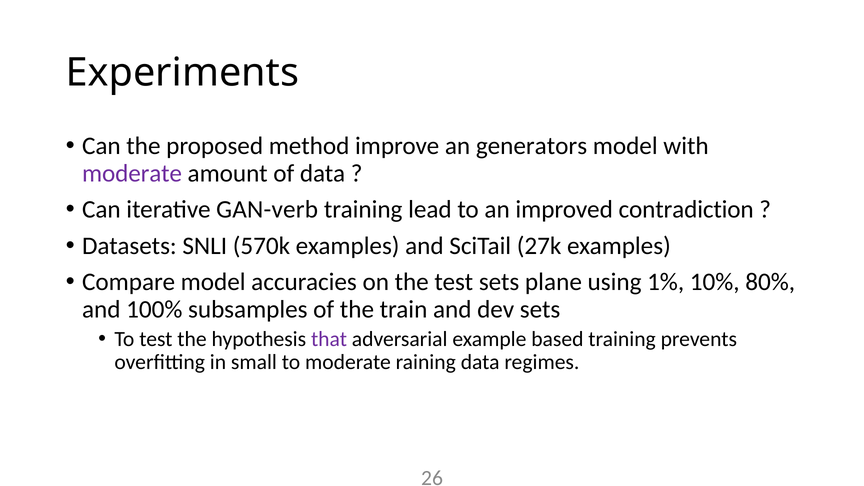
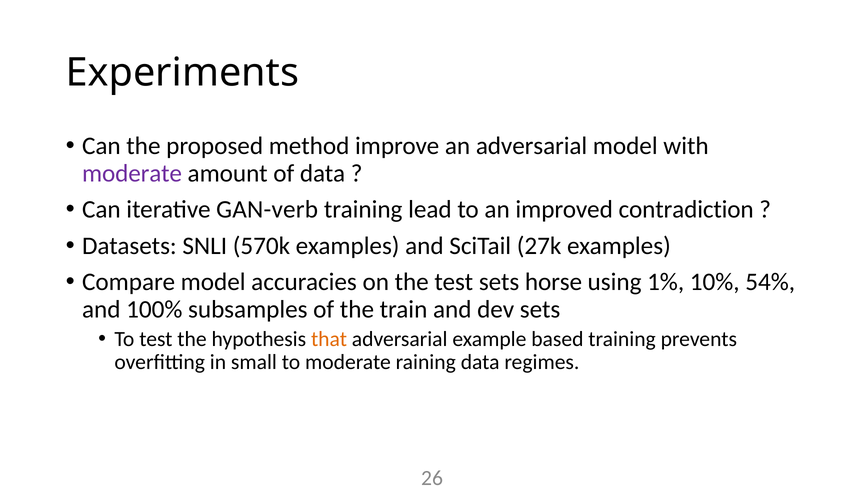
an generators: generators -> adversarial
plane: plane -> horse
80%: 80% -> 54%
that colour: purple -> orange
